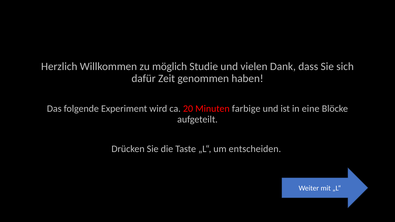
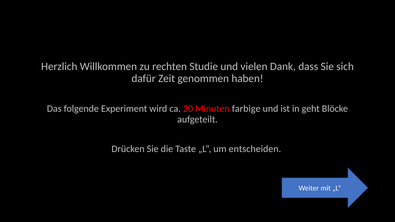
möglich: möglich -> rechten
eine: eine -> geht
